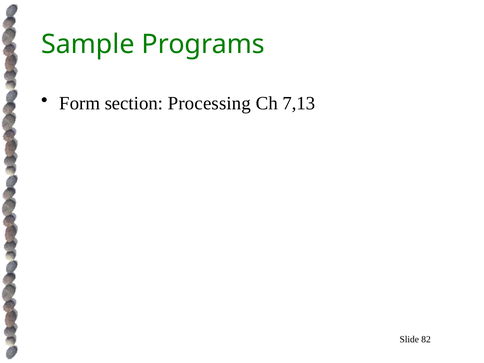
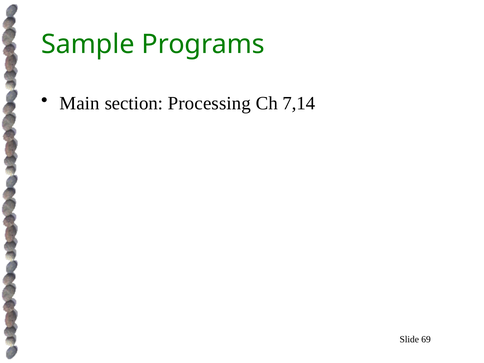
Form: Form -> Main
7,13: 7,13 -> 7,14
82: 82 -> 69
